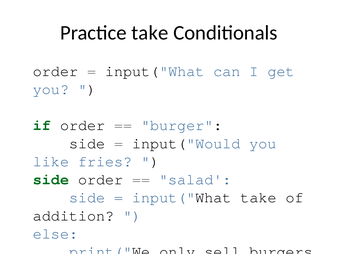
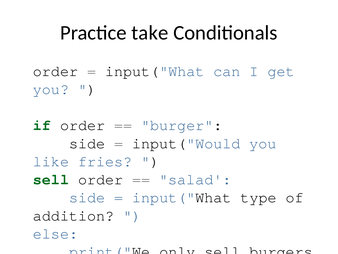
side at (51, 179): side -> sell
input("What take: take -> type
